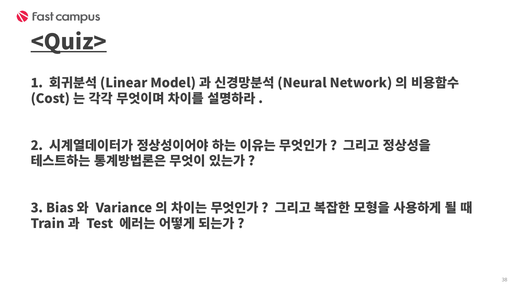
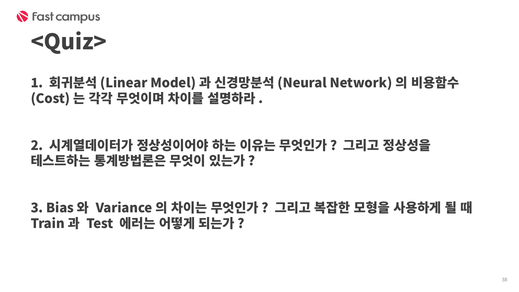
<Quiz> underline: present -> none
